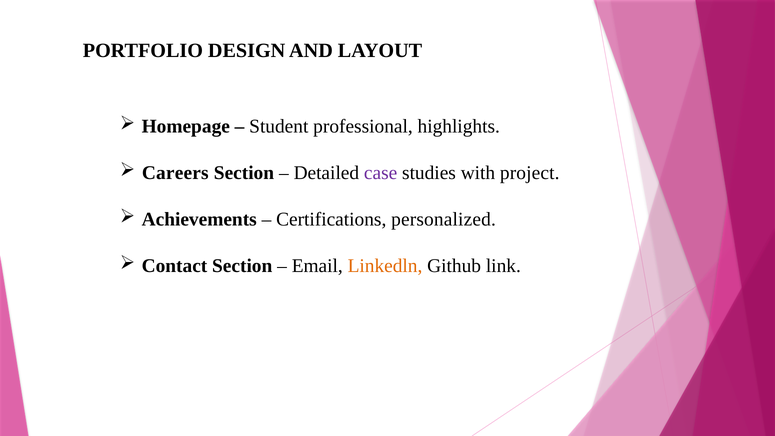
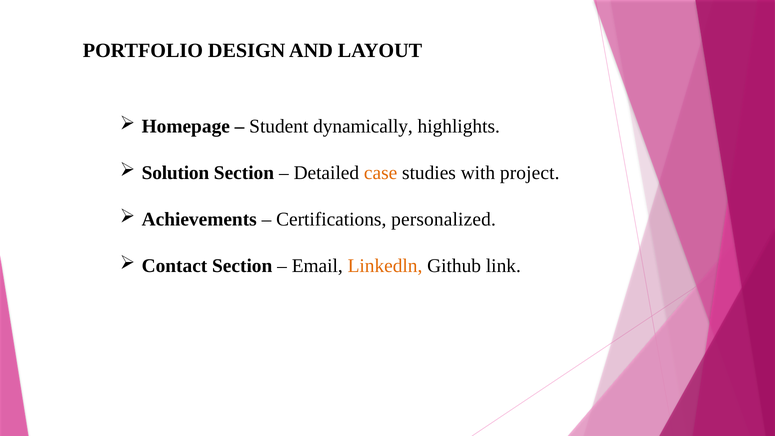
professional: professional -> dynamically
Careers: Careers -> Solution
case colour: purple -> orange
